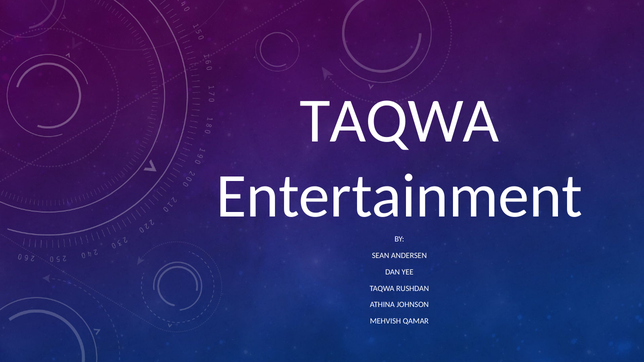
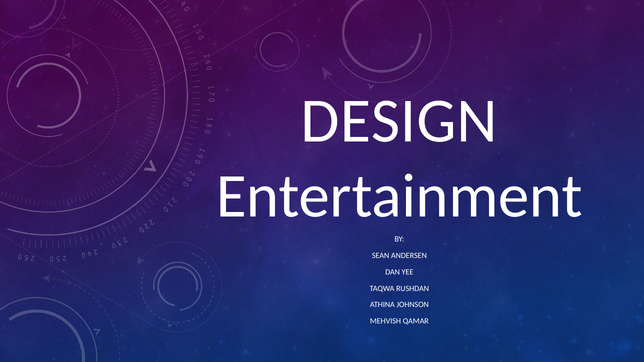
TAQWA at (400, 121): TAQWA -> DESIGN
